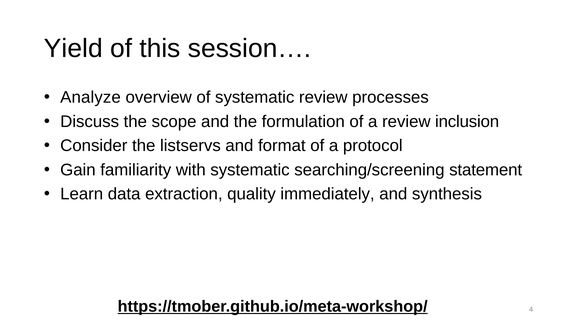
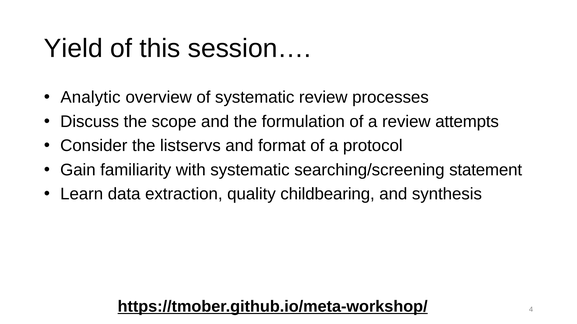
Analyze: Analyze -> Analytic
inclusion: inclusion -> attempts
immediately: immediately -> childbearing
